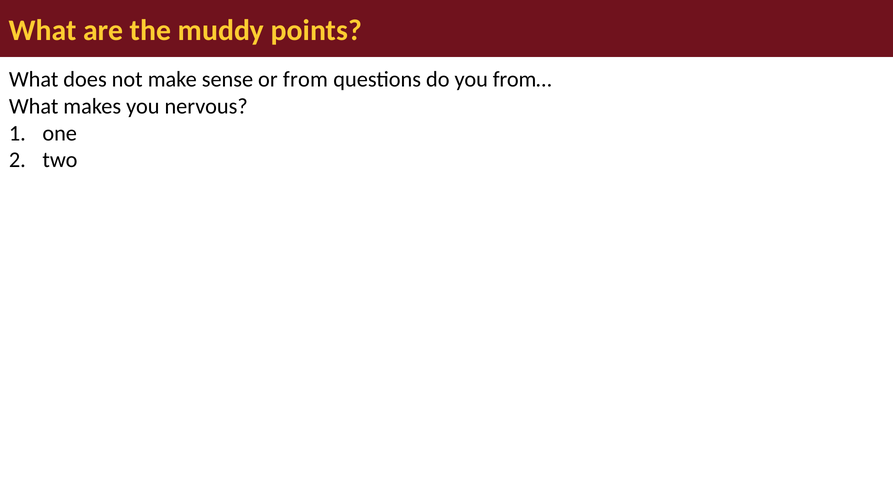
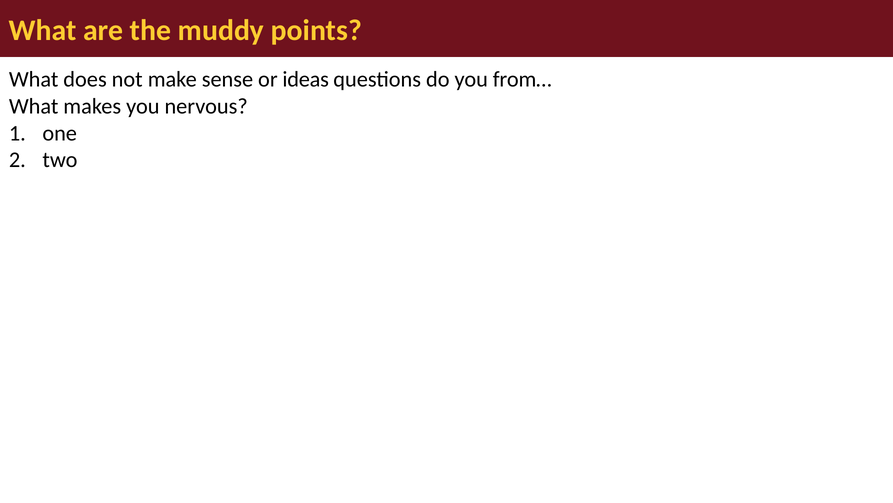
from: from -> ideas
